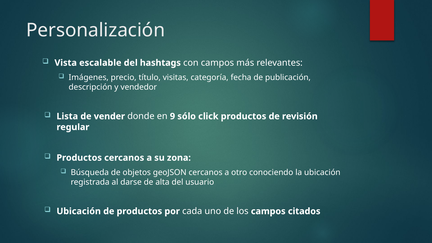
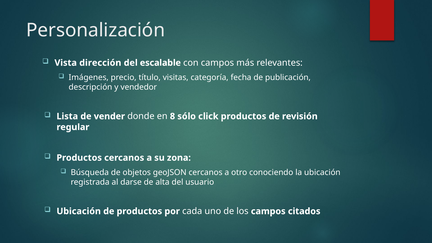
escalable: escalable -> dirección
hashtags: hashtags -> escalable
9: 9 -> 8
